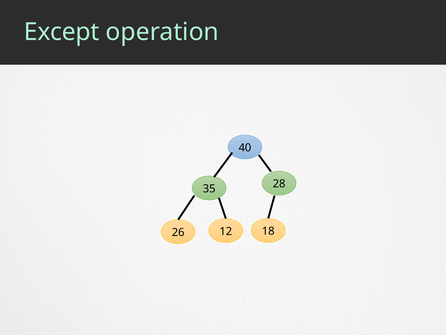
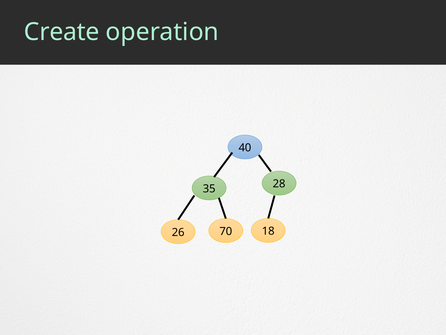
Except: Except -> Create
12: 12 -> 70
